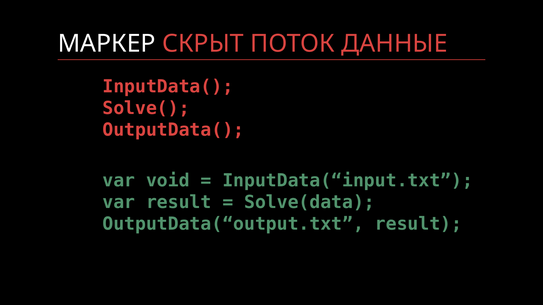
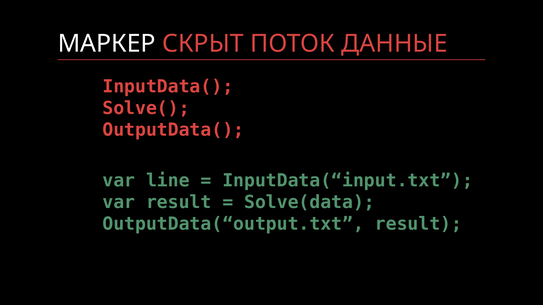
void: void -> line
